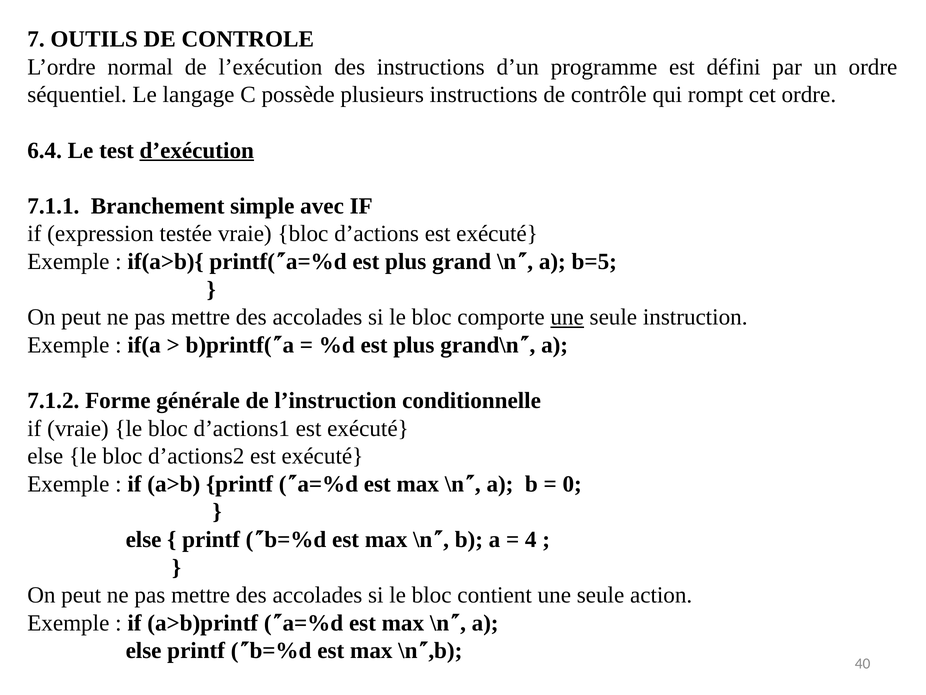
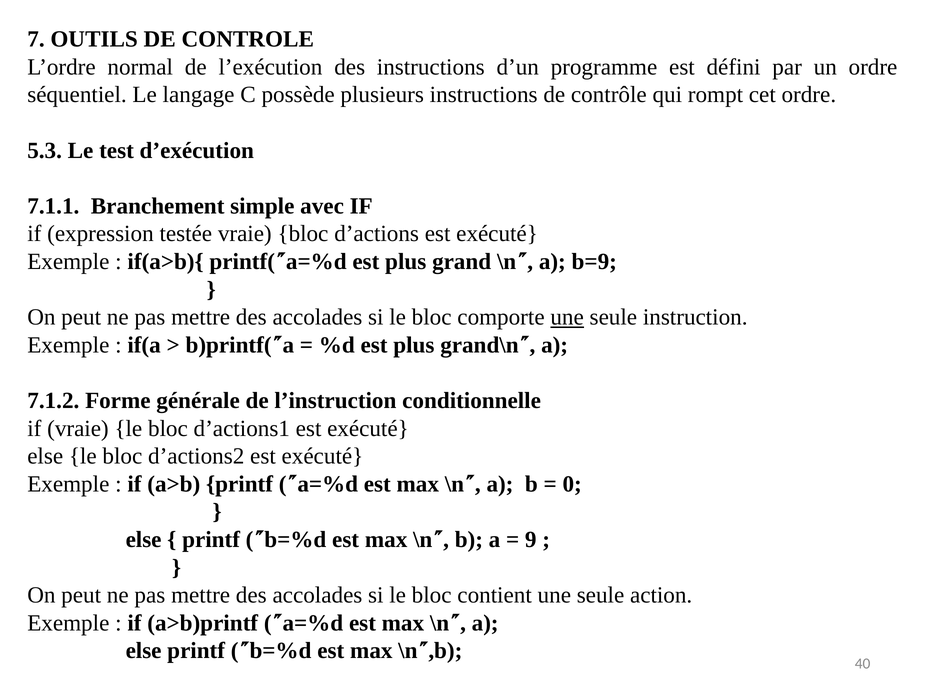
6.4: 6.4 -> 5.3
d’exécution underline: present -> none
b=5: b=5 -> b=9
4: 4 -> 9
